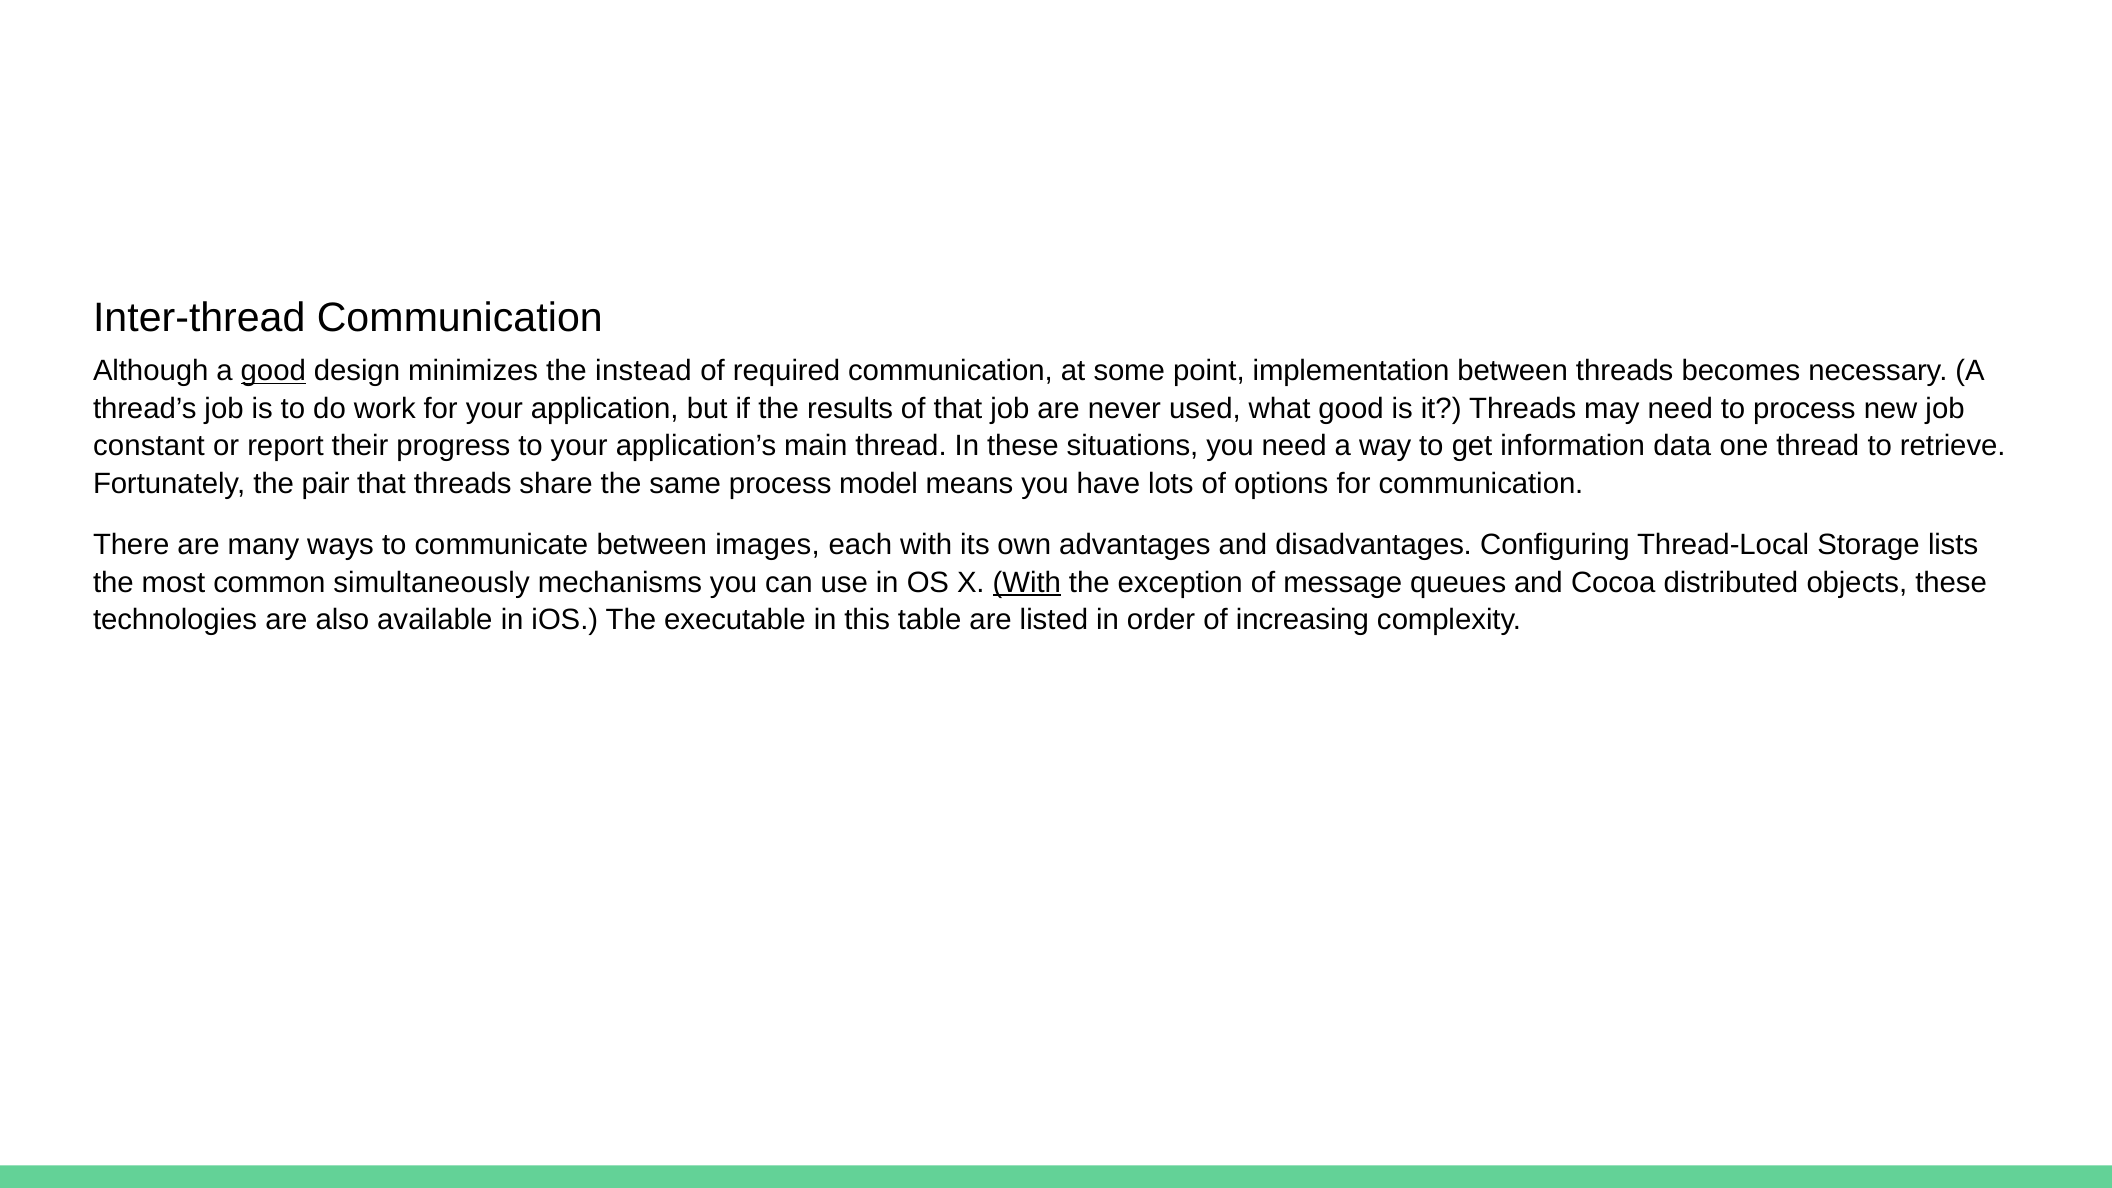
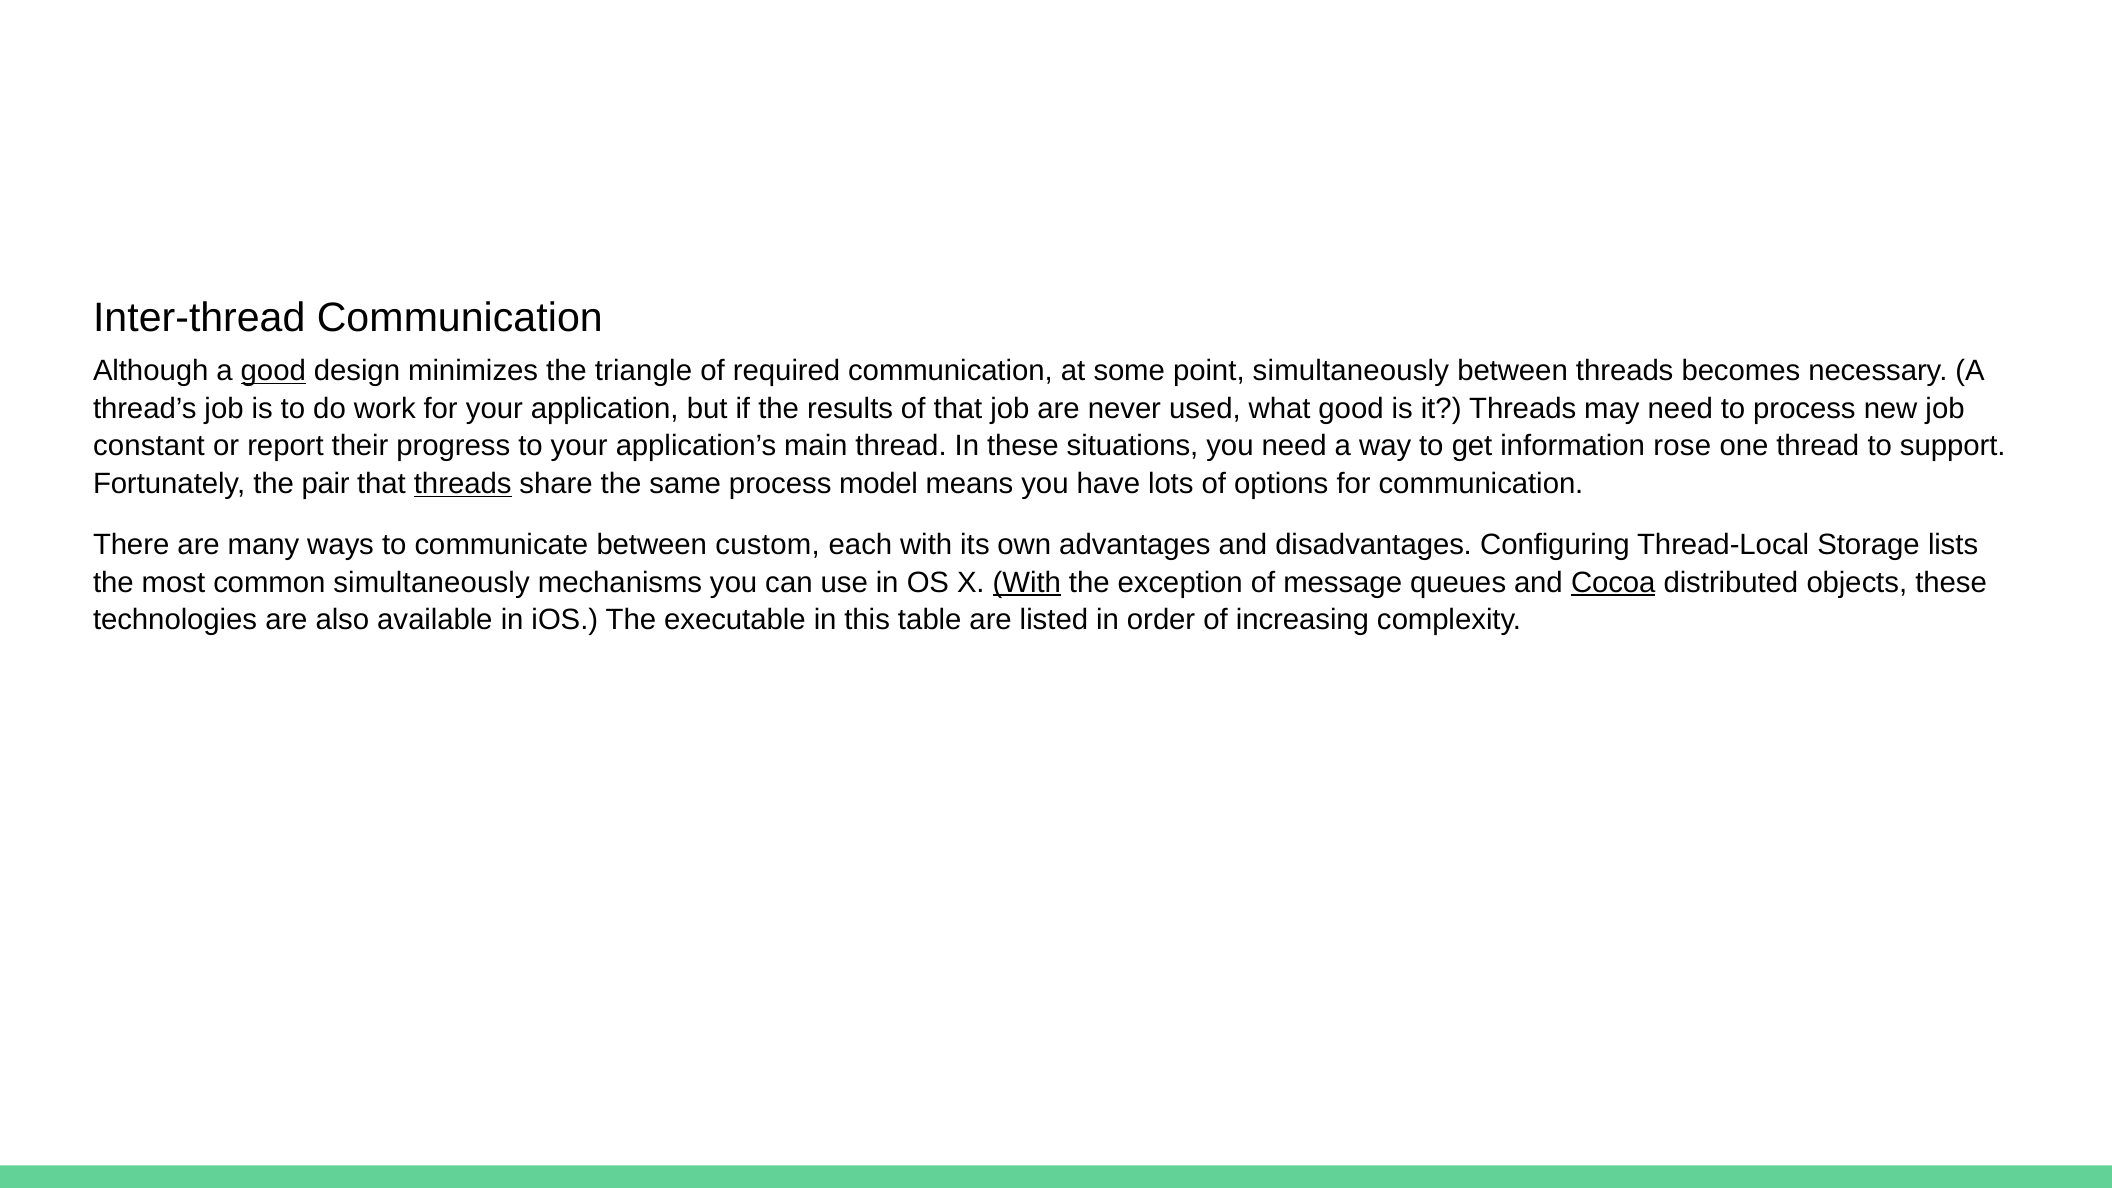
instead: instead -> triangle
point implementation: implementation -> simultaneously
data: data -> rose
retrieve: retrieve -> support
threads at (463, 484) underline: none -> present
images: images -> custom
Cocoa underline: none -> present
